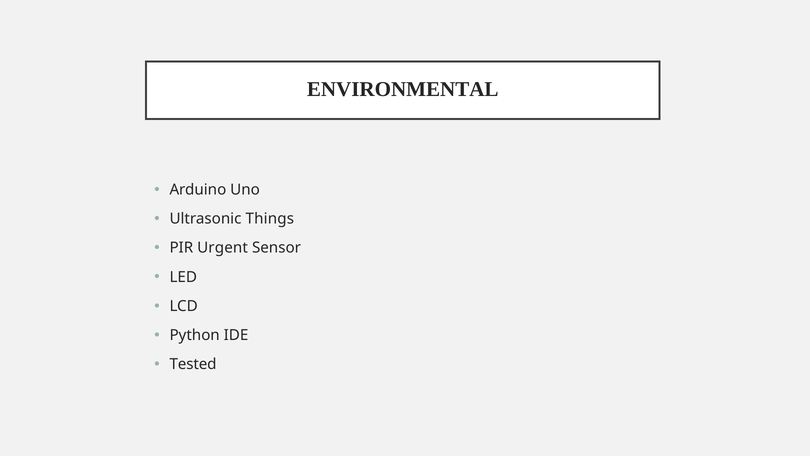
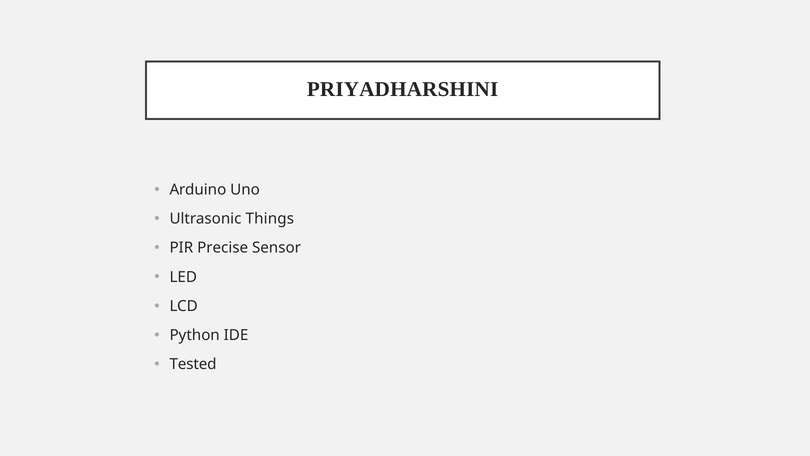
ENVIRONMENTAL: ENVIRONMENTAL -> PRIYADHARSHINI
Urgent: Urgent -> Precise
